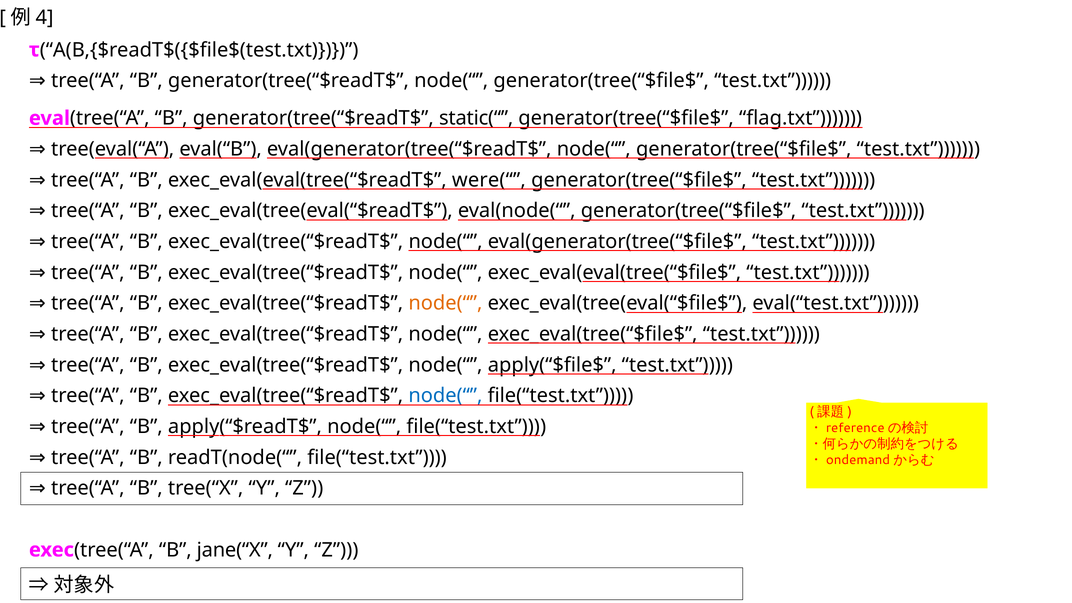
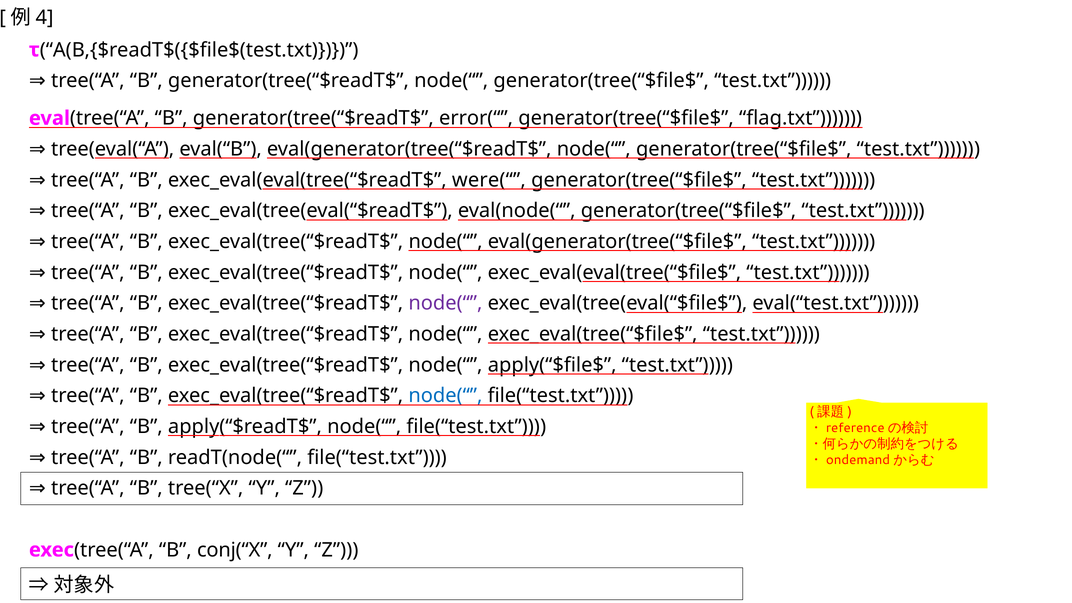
static(“: static(“ -> error(“
node(“ at (445, 303) colour: orange -> purple
jane(“X: jane(“X -> conj(“X
